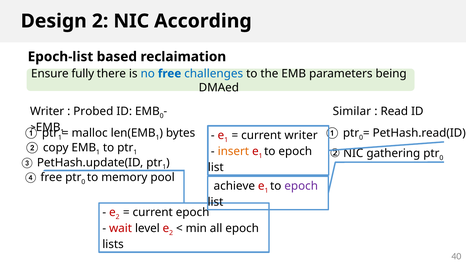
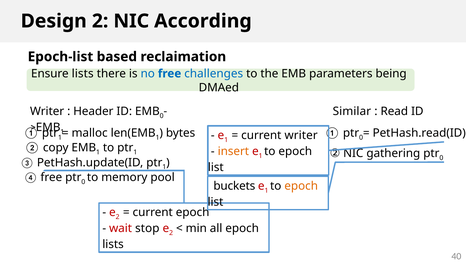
Ensure fully: fully -> lists
Probed: Probed -> Header
achieve: achieve -> buckets
epoch at (301, 186) colour: purple -> orange
level: level -> stop
